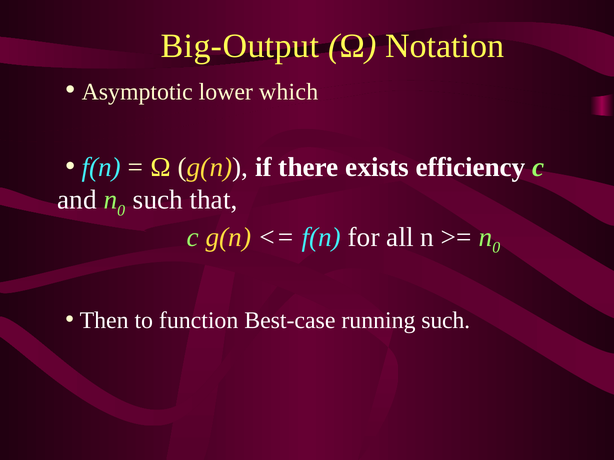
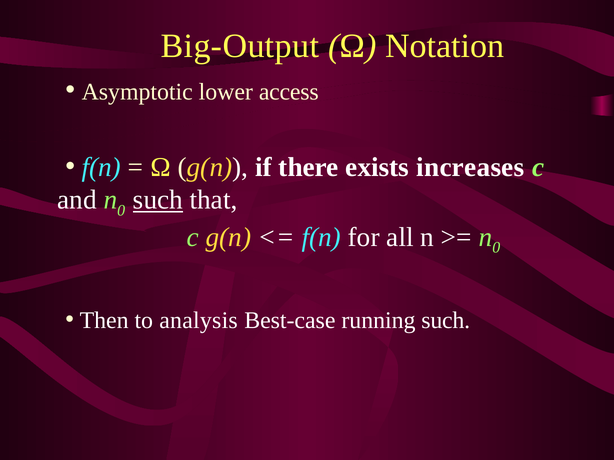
which: which -> access
efficiency: efficiency -> increases
such at (158, 200) underline: none -> present
function: function -> analysis
